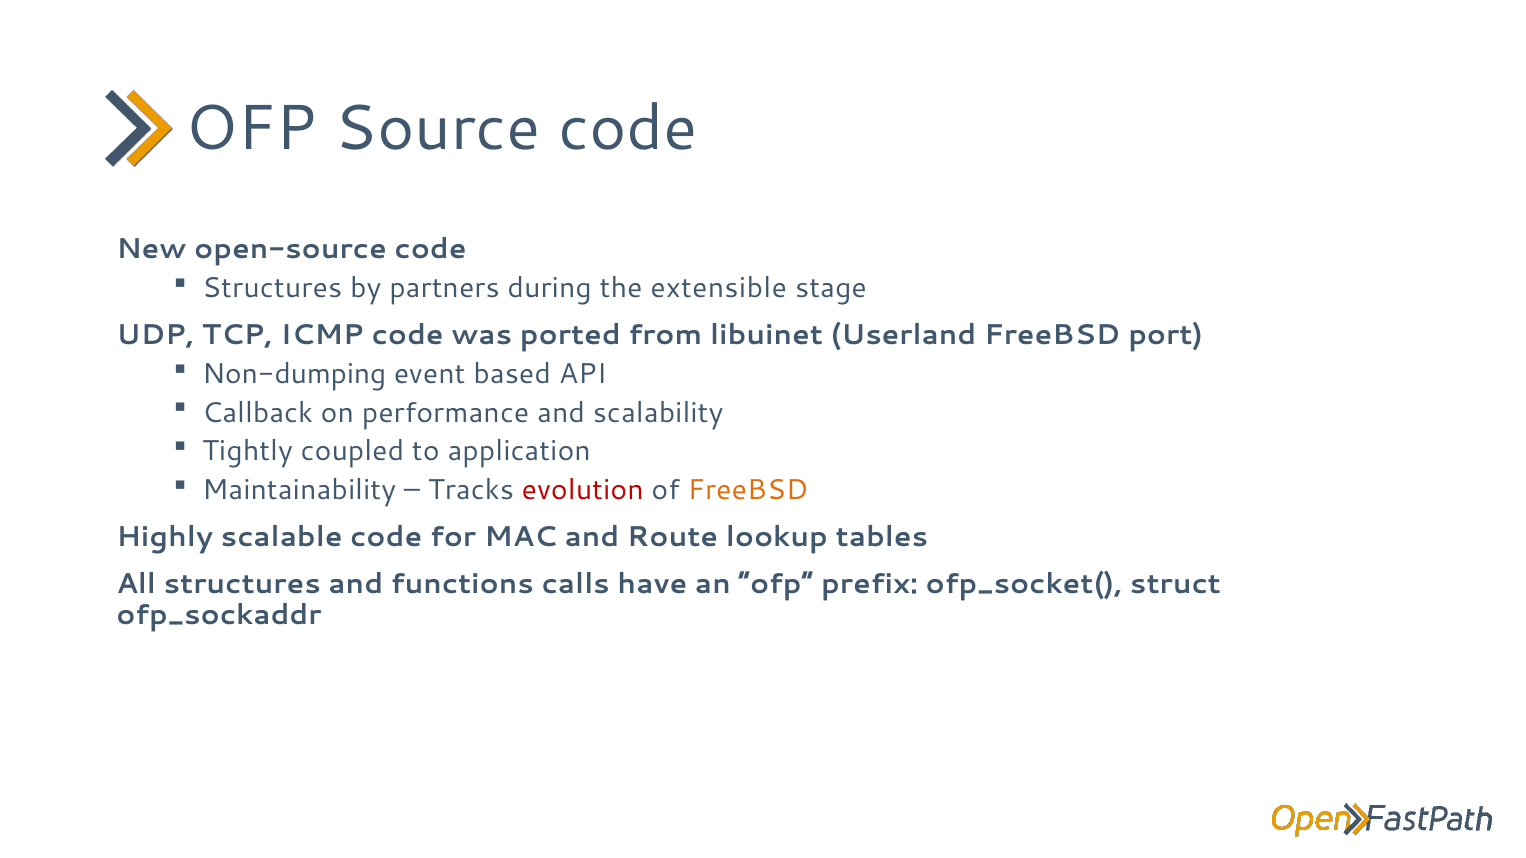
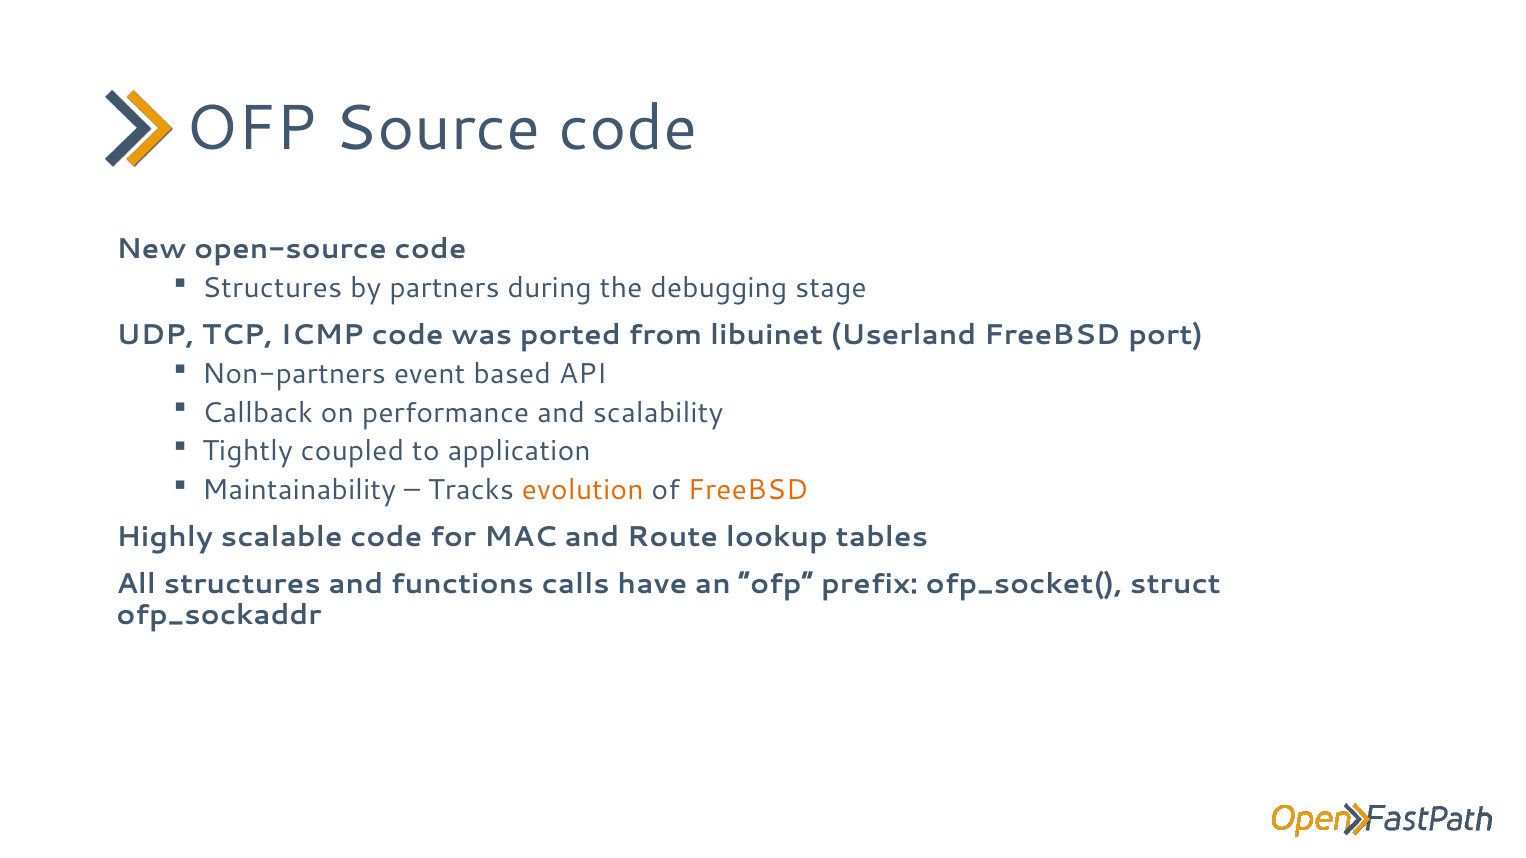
extensible: extensible -> debugging
Non-dumping: Non-dumping -> Non-partners
evolution colour: red -> orange
